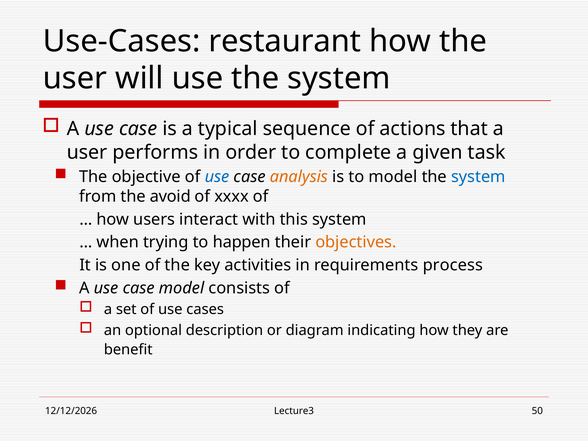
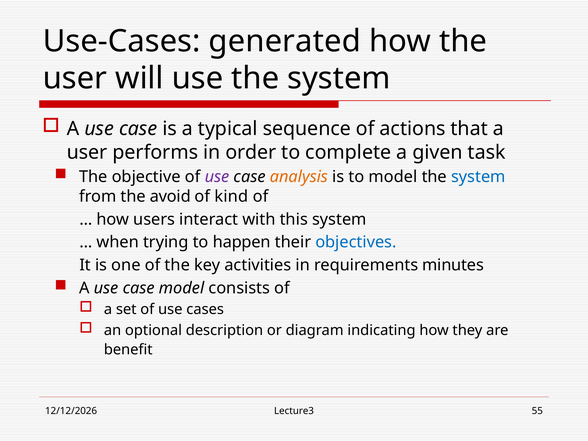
restaurant: restaurant -> generated
use at (217, 177) colour: blue -> purple
xxxx: xxxx -> kind
objectives colour: orange -> blue
process: process -> minutes
50: 50 -> 55
